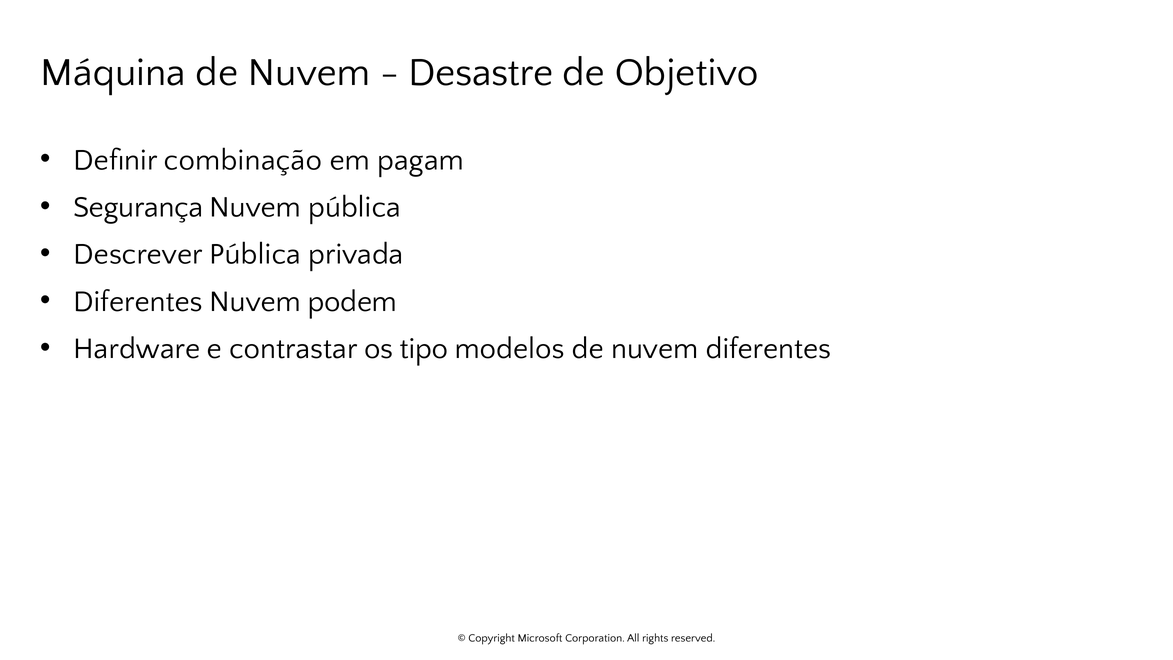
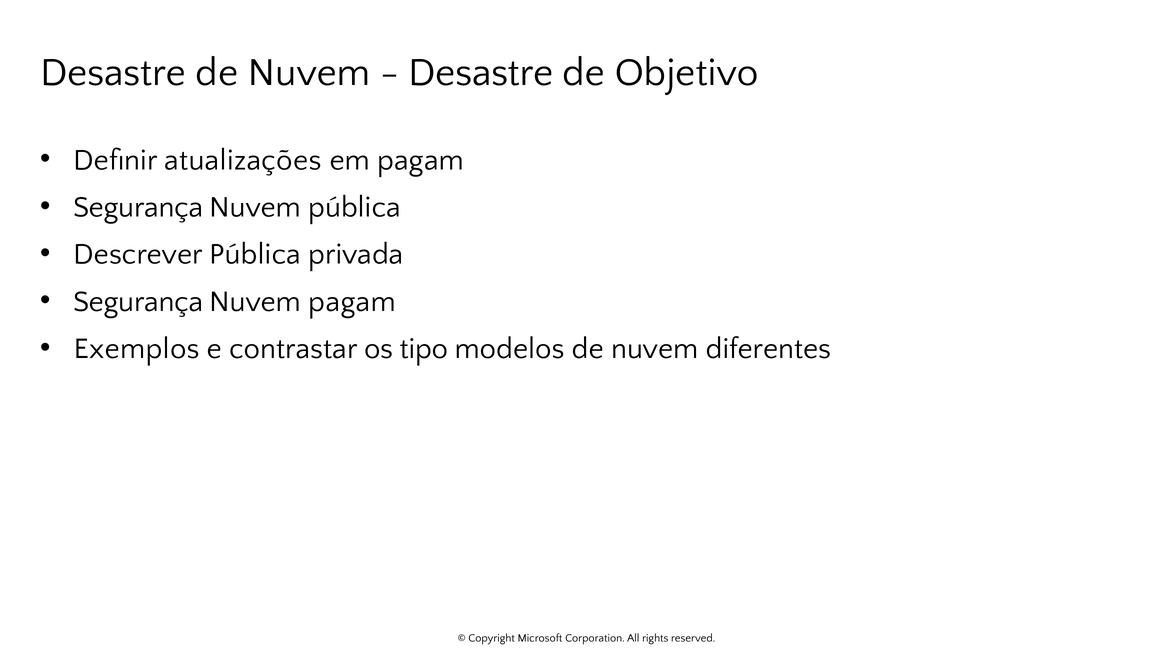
Máquina at (113, 72): Máquina -> Desastre
combinação: combinação -> atualizações
Diferentes at (138, 301): Diferentes -> Segurança
Nuvem podem: podem -> pagam
Hardware: Hardware -> Exemplos
